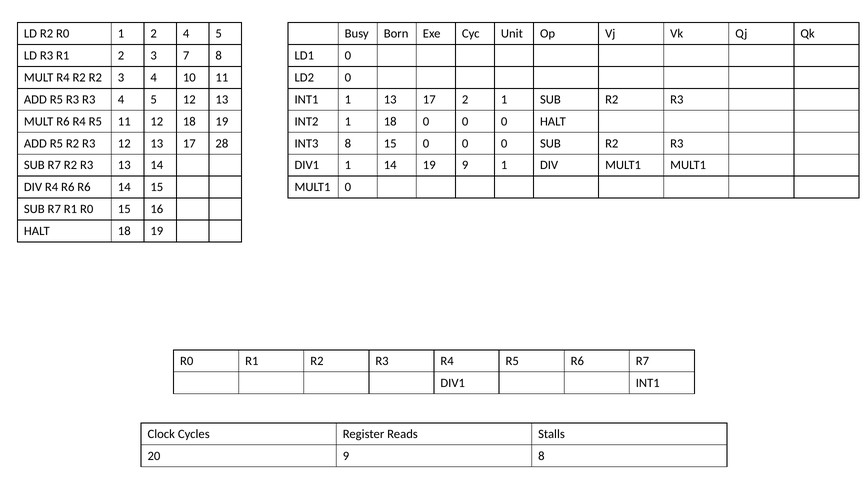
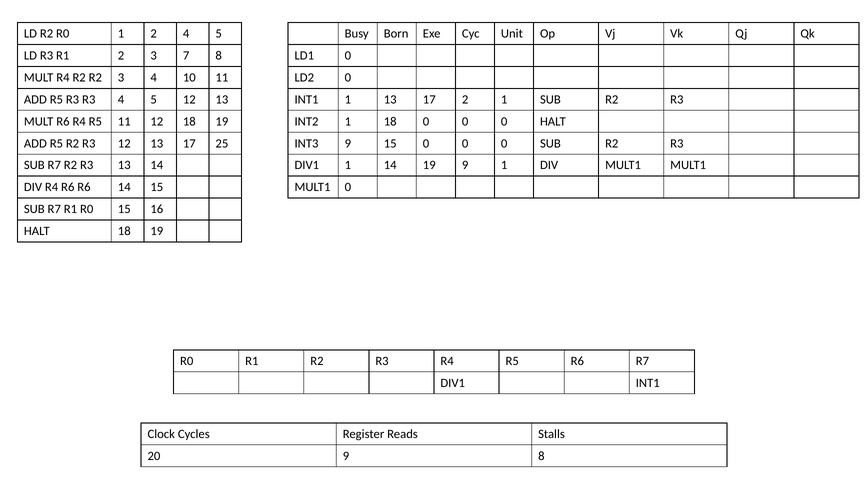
28: 28 -> 25
INT3 8: 8 -> 9
